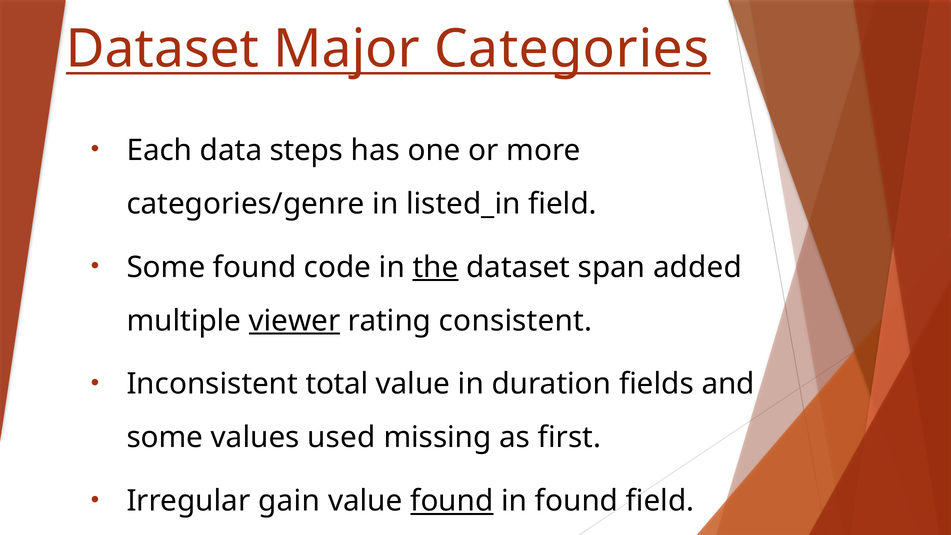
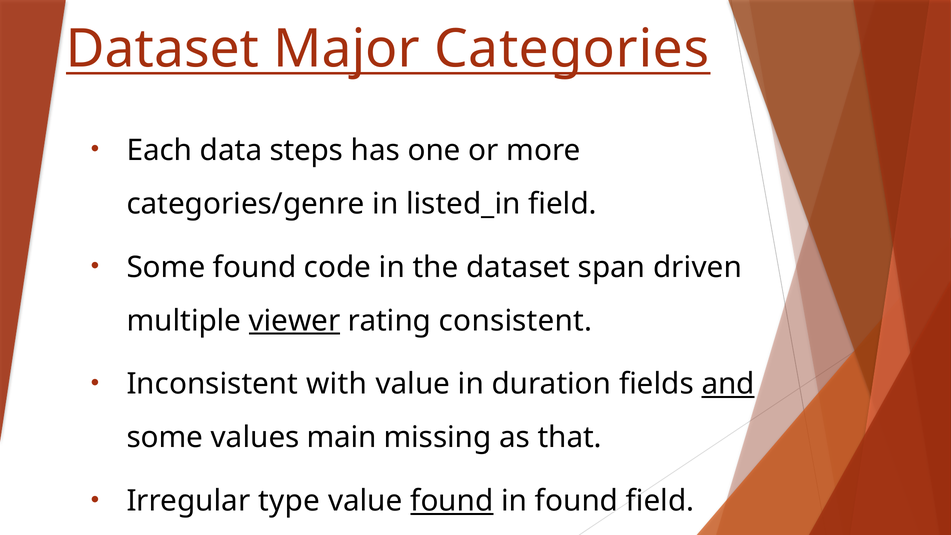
the underline: present -> none
added: added -> driven
total: total -> with
and underline: none -> present
used: used -> main
first: first -> that
gain: gain -> type
